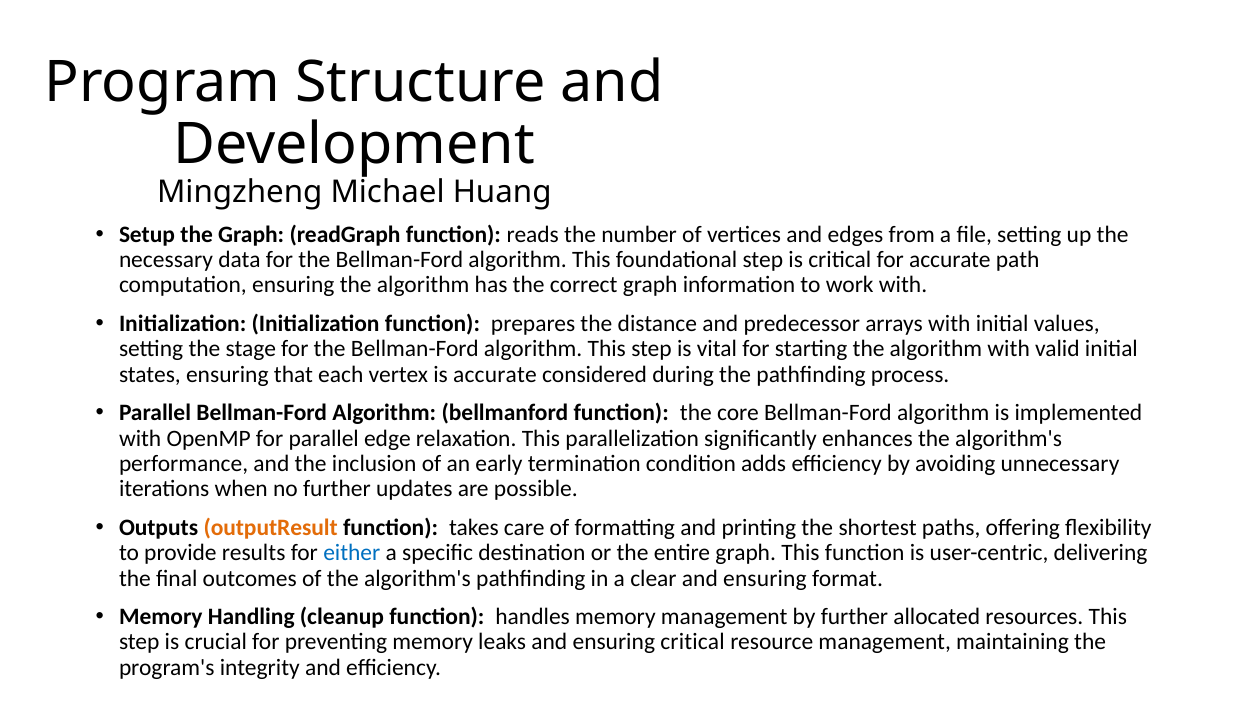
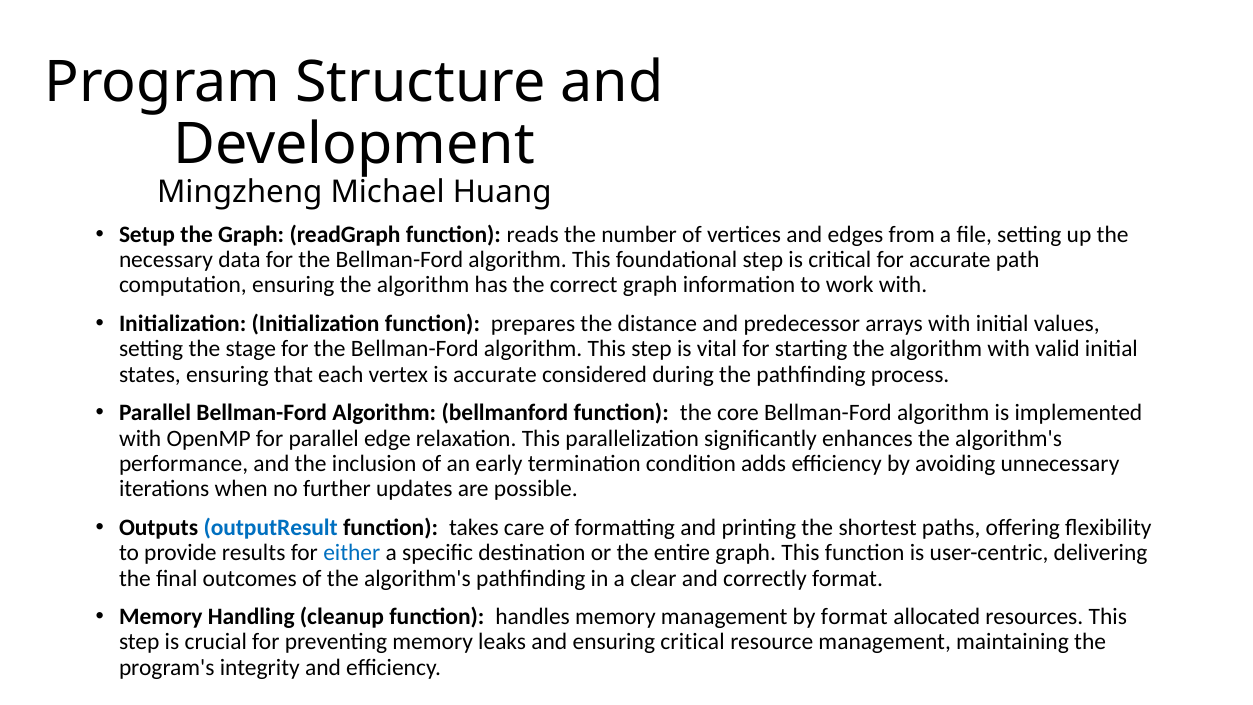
outputResult colour: orange -> blue
clear and ensuring: ensuring -> correctly
by further: further -> format
